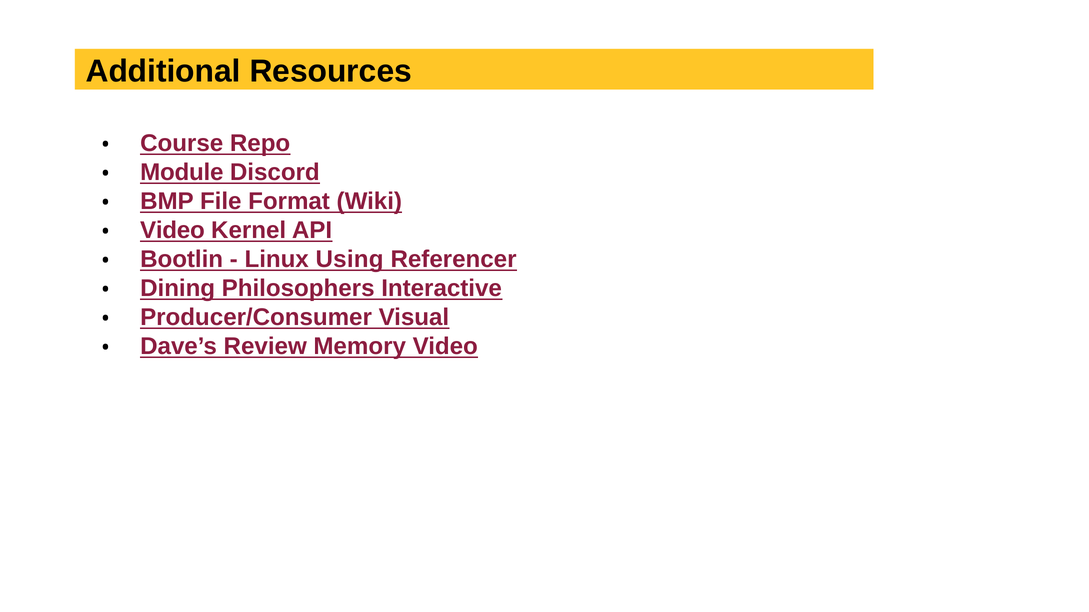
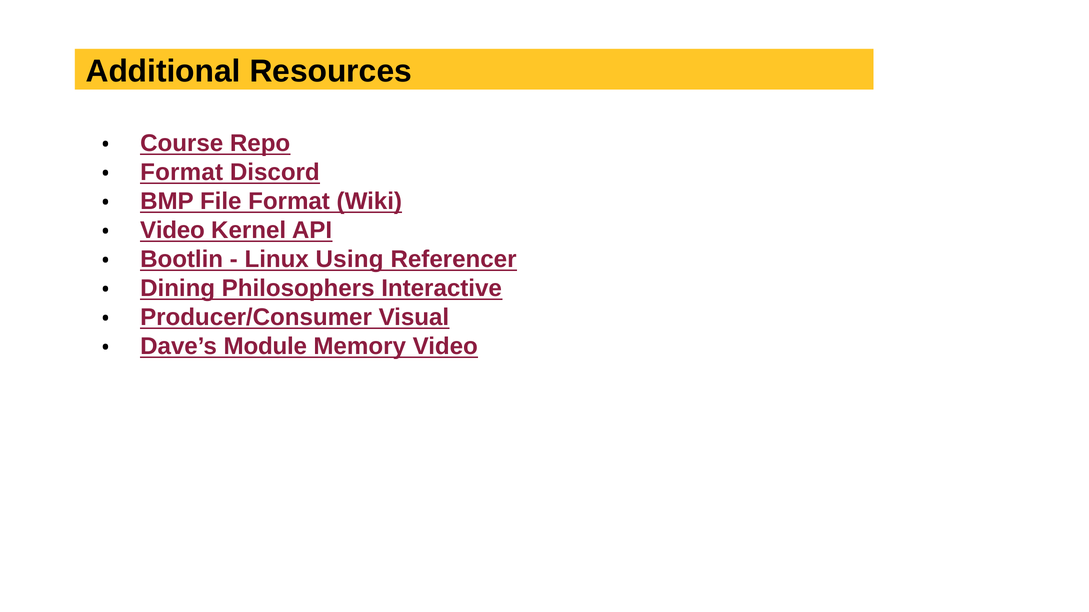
Module at (182, 173): Module -> Format
Review: Review -> Module
